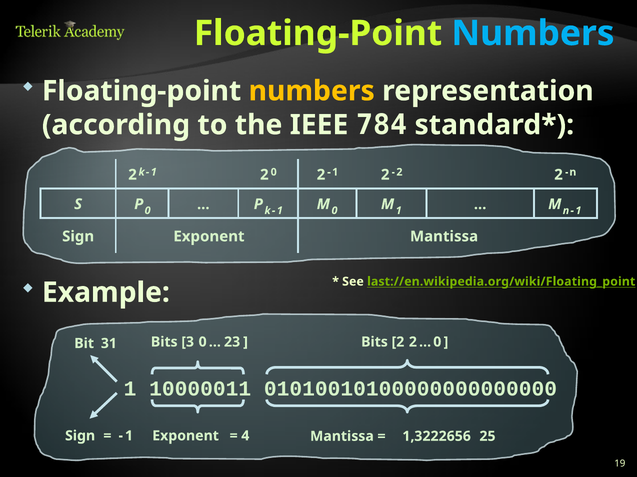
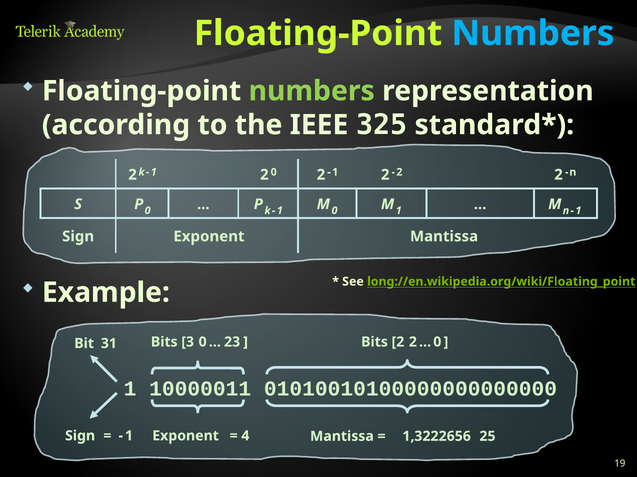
numbers at (312, 91) colour: yellow -> light green
784: 784 -> 325
last://en.wikipedia.org/wiki/Floating_point: last://en.wikipedia.org/wiki/Floating_point -> long://en.wikipedia.org/wiki/Floating_point
